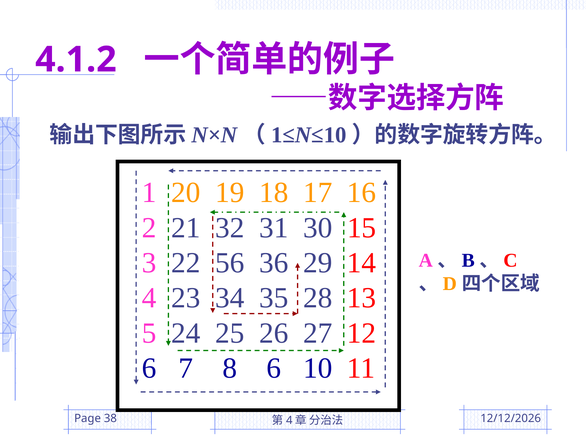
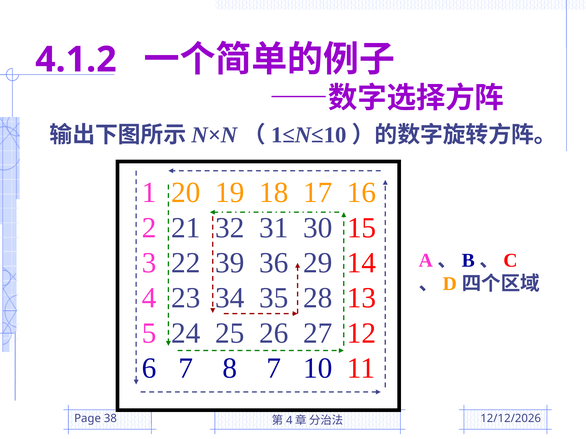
56: 56 -> 39
8 6: 6 -> 7
